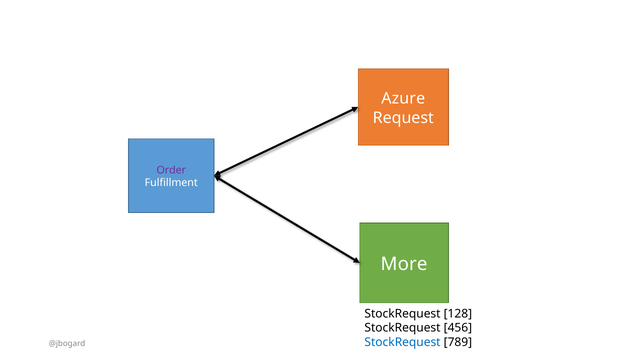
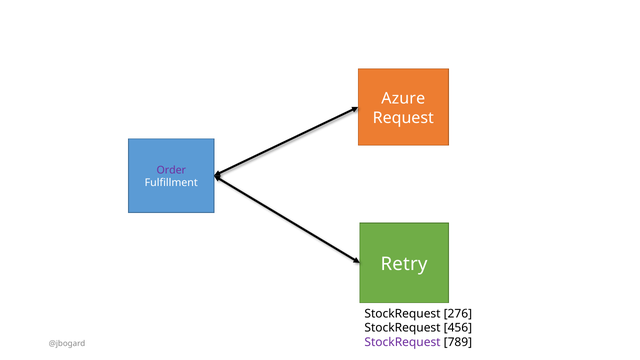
More: More -> Retry
128: 128 -> 276
StockRequest at (403, 342) colour: blue -> purple
